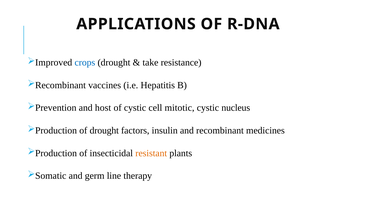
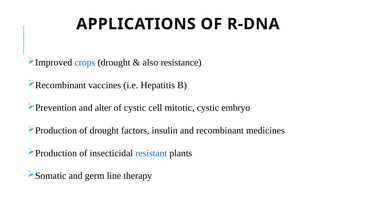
take: take -> also
host: host -> alter
nucleus: nucleus -> embryo
resistant colour: orange -> blue
